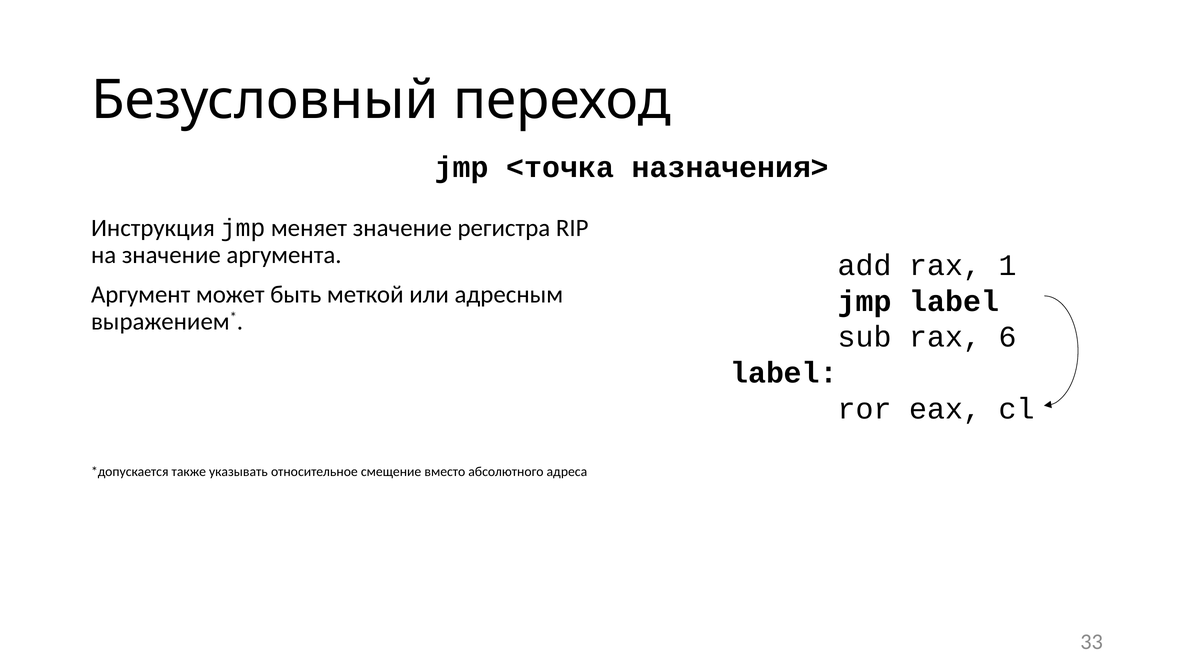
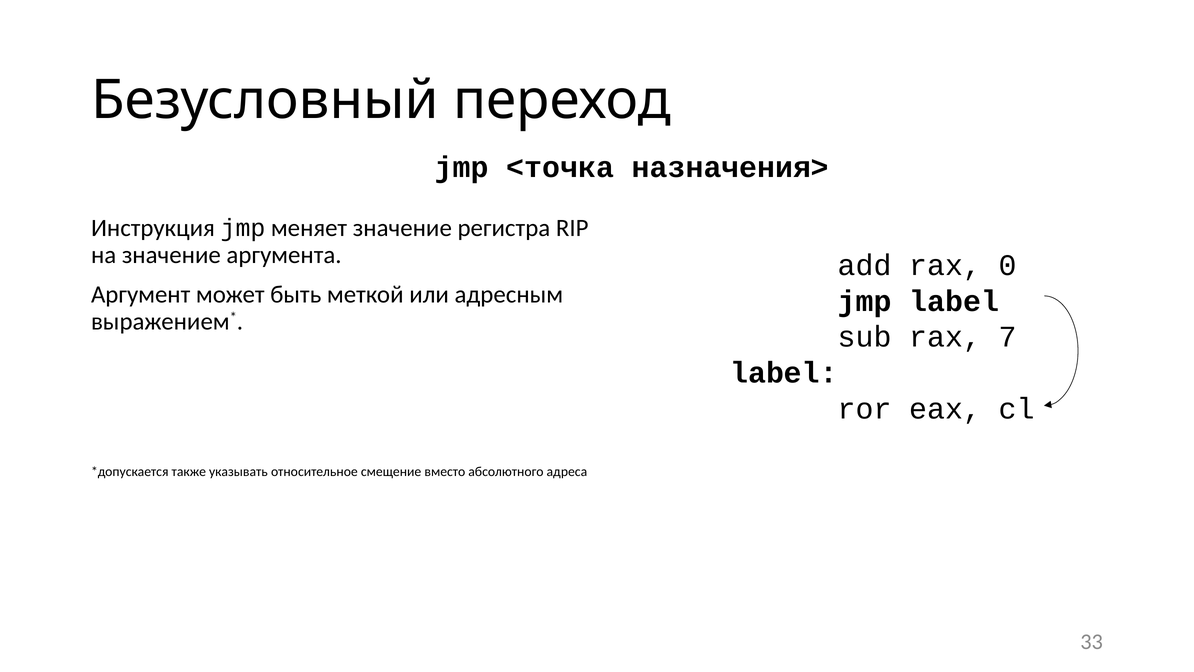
1: 1 -> 0
6: 6 -> 7
